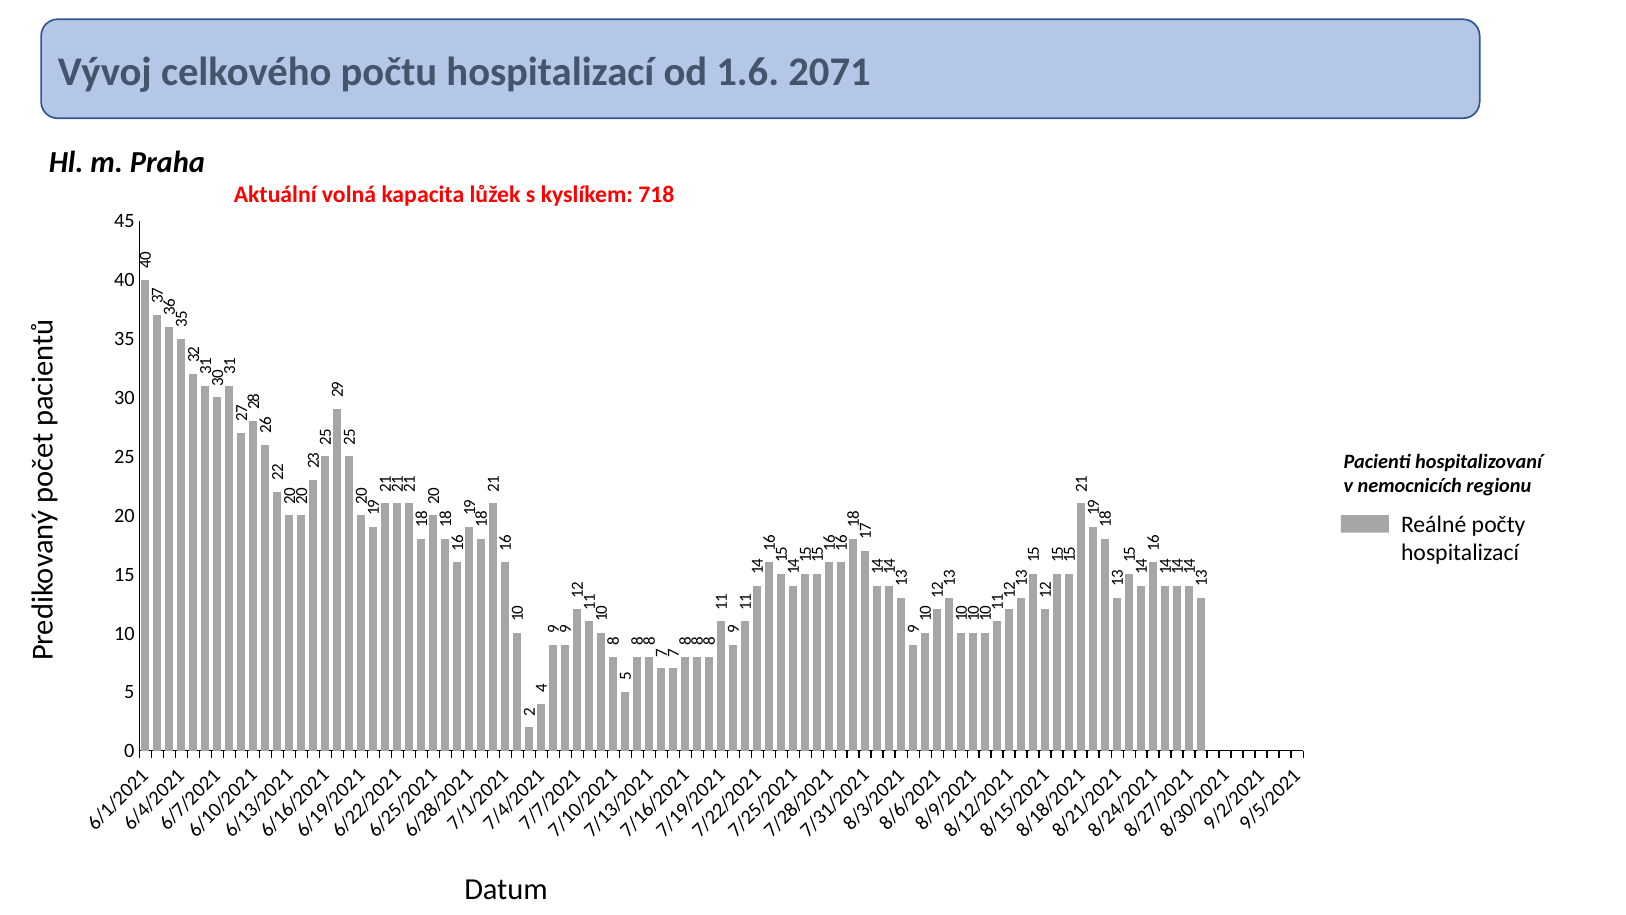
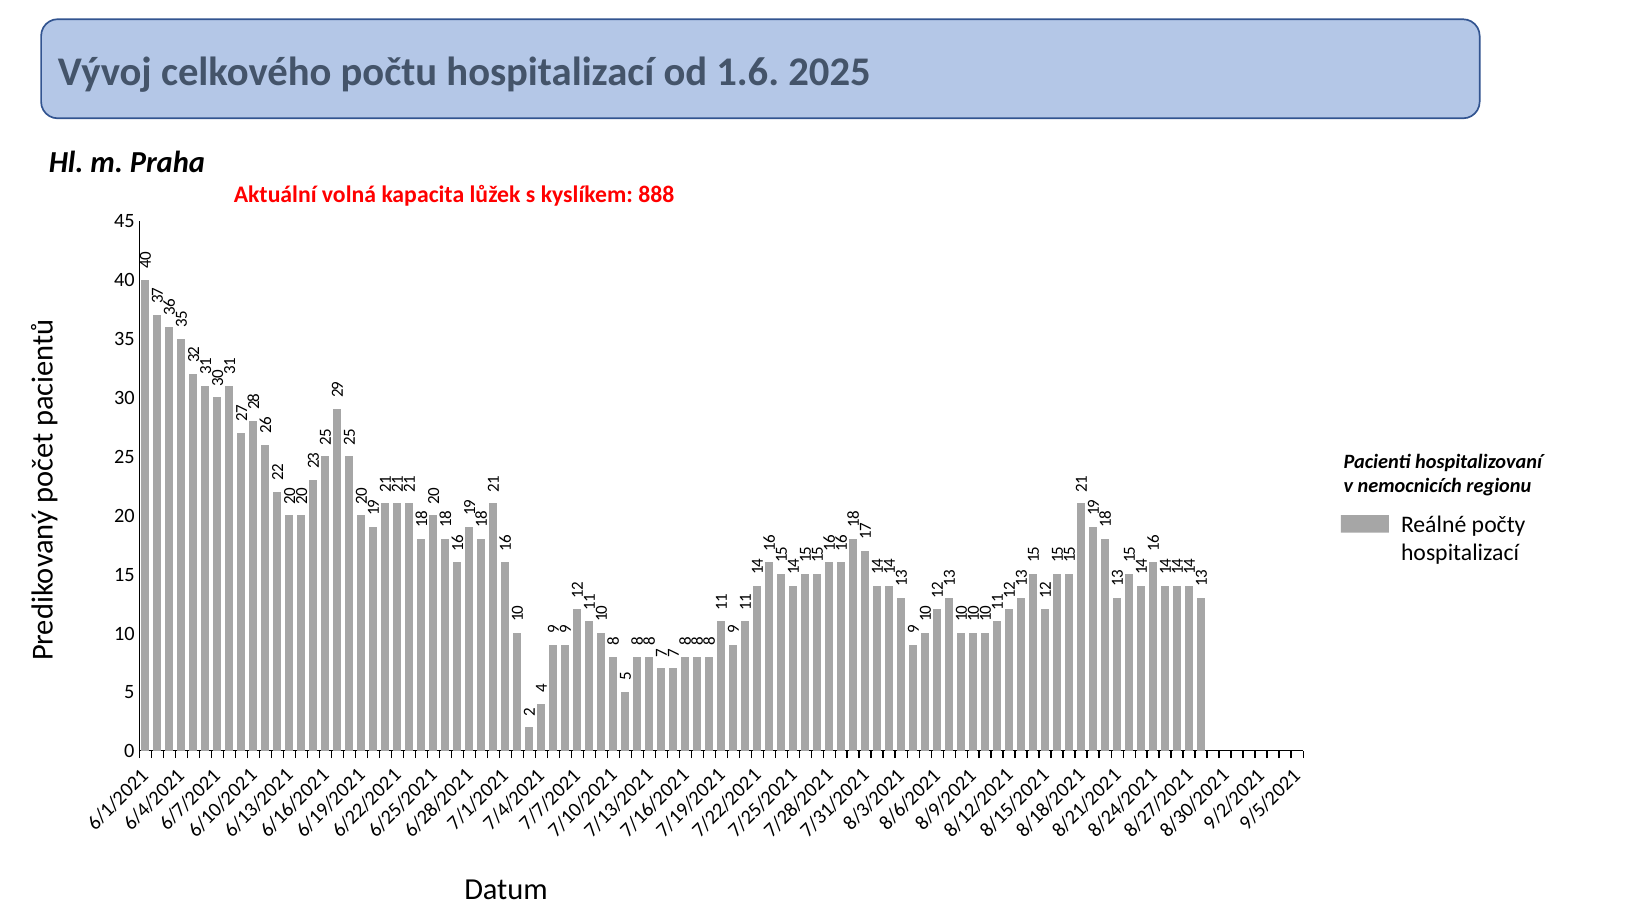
2071: 2071 -> 2025
718: 718 -> 888
